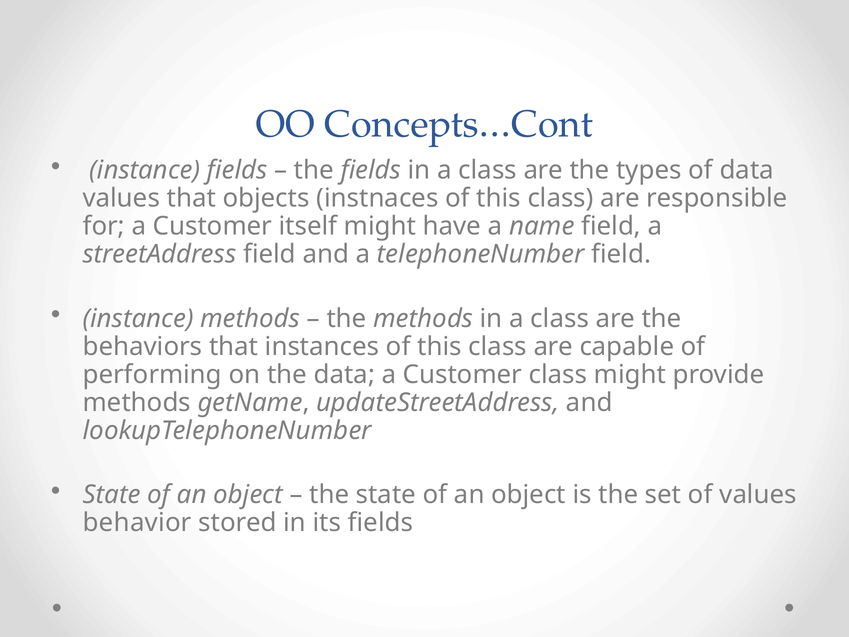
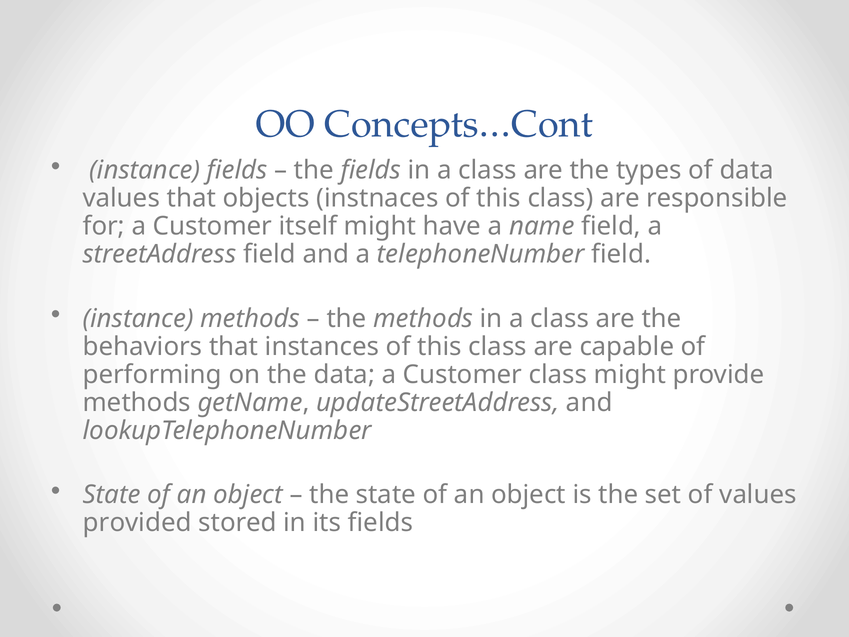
behavior: behavior -> provided
